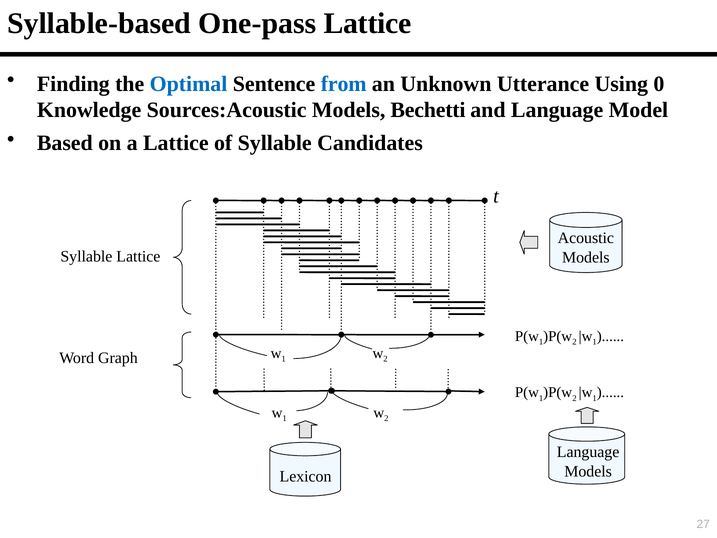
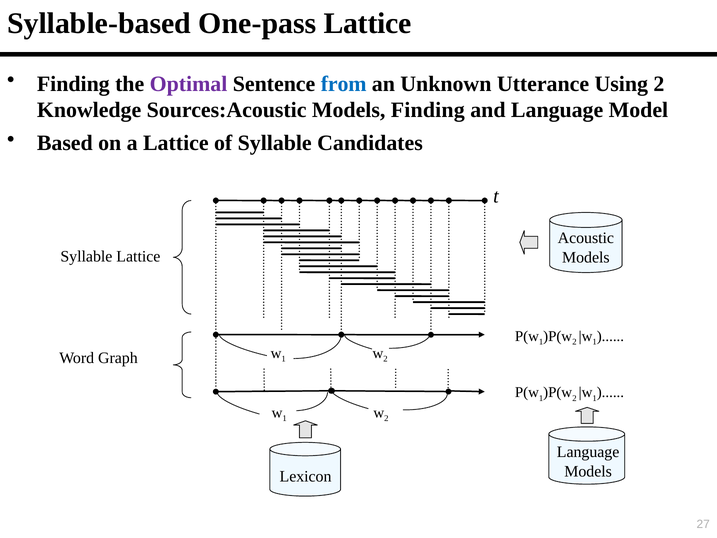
Optimal colour: blue -> purple
Using 0: 0 -> 2
Models Bechetti: Bechetti -> Finding
